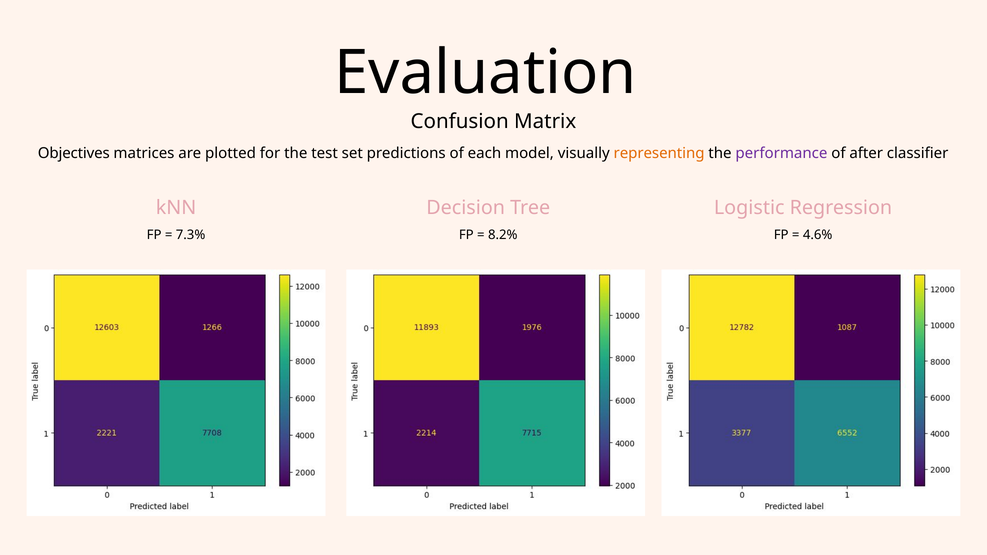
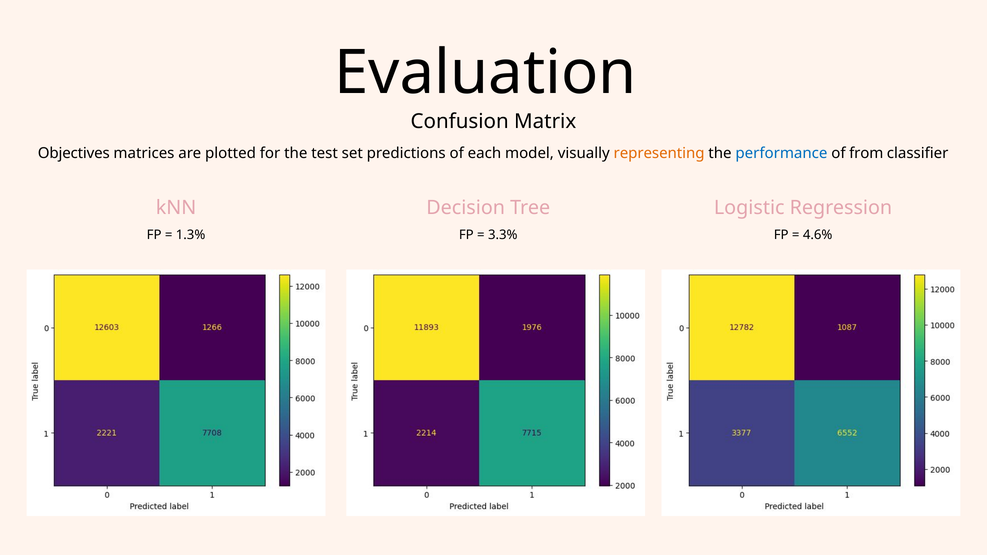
performance colour: purple -> blue
after: after -> from
8.2%: 8.2% -> 3.3%
7.3%: 7.3% -> 1.3%
